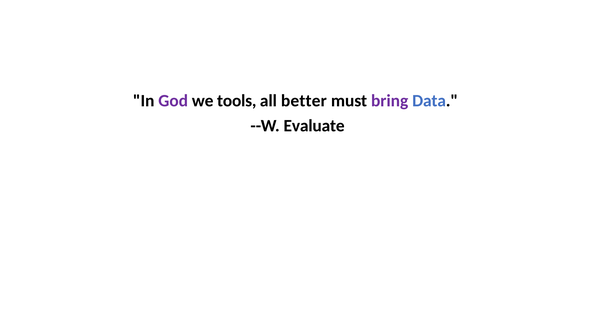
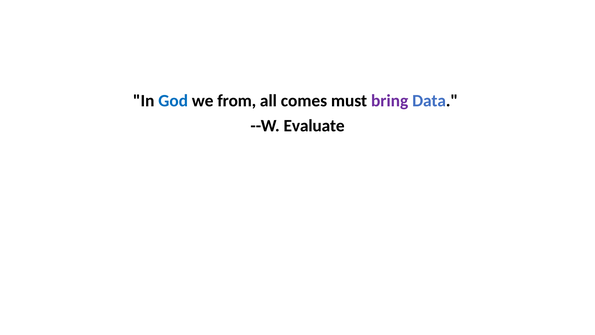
God colour: purple -> blue
tools: tools -> from
better: better -> comes
